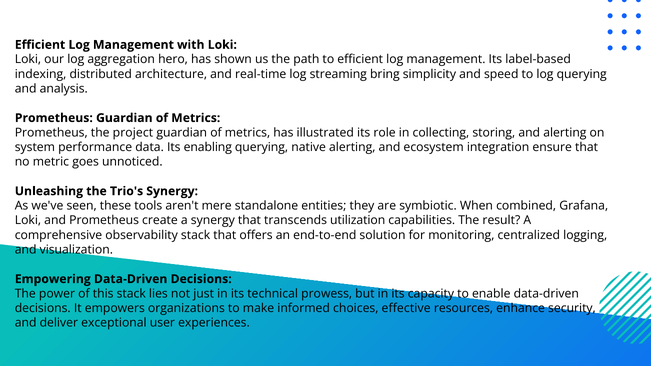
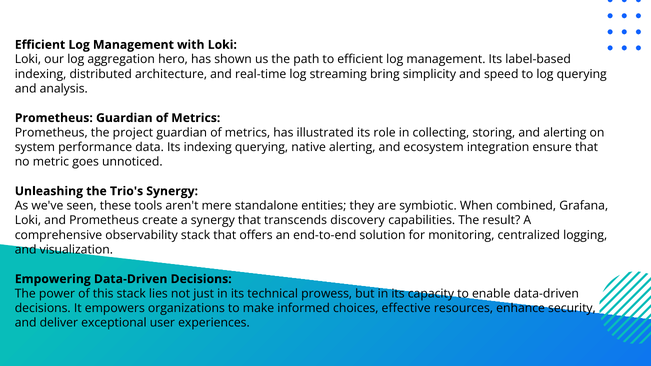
Its enabling: enabling -> indexing
utilization: utilization -> discovery
